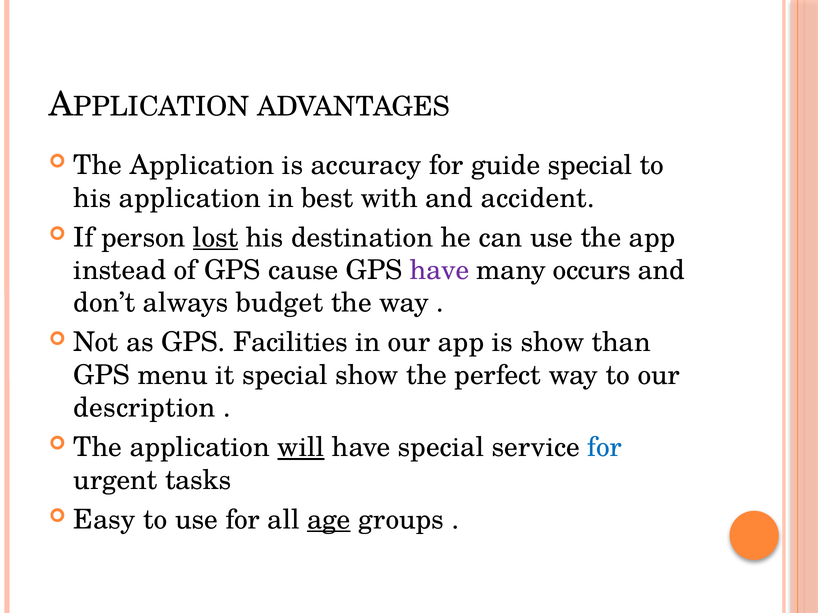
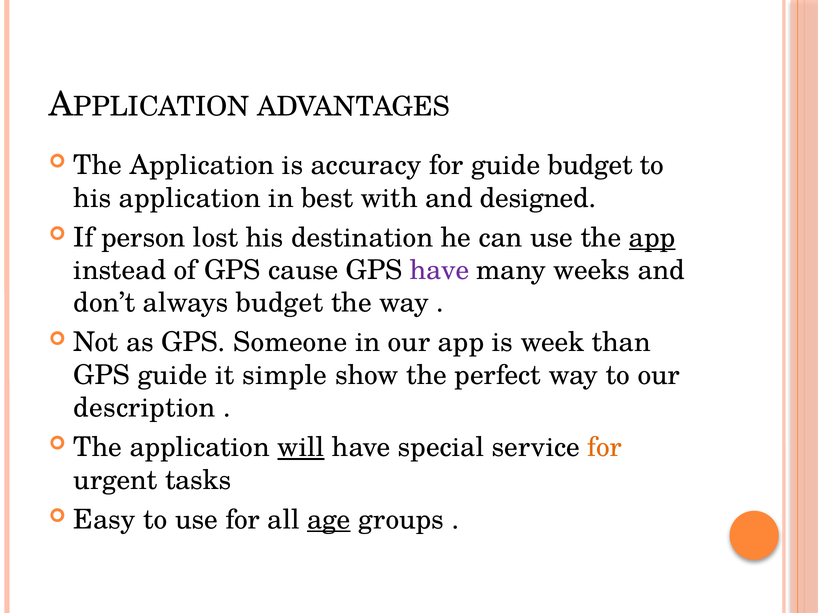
guide special: special -> budget
accident: accident -> designed
lost underline: present -> none
app at (652, 238) underline: none -> present
occurs: occurs -> weeks
Facilities: Facilities -> Someone
is show: show -> week
GPS menu: menu -> guide
it special: special -> simple
for at (605, 448) colour: blue -> orange
